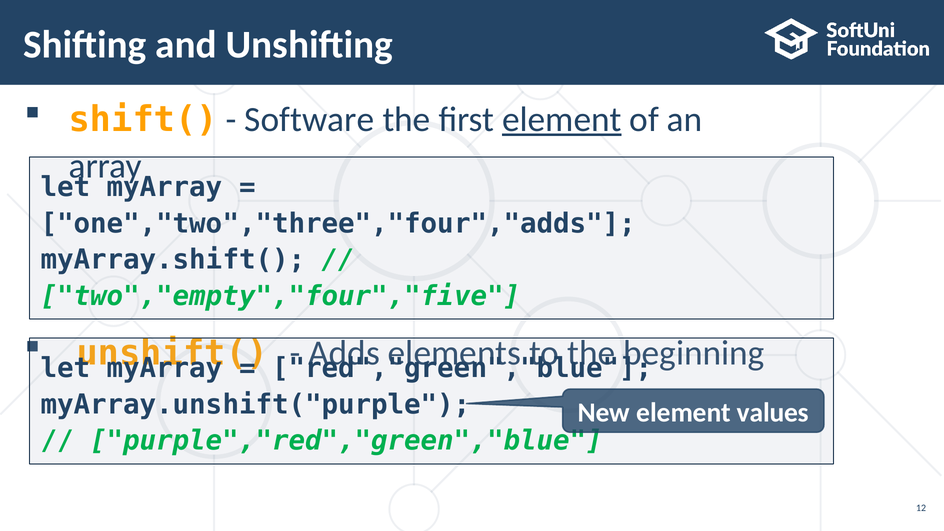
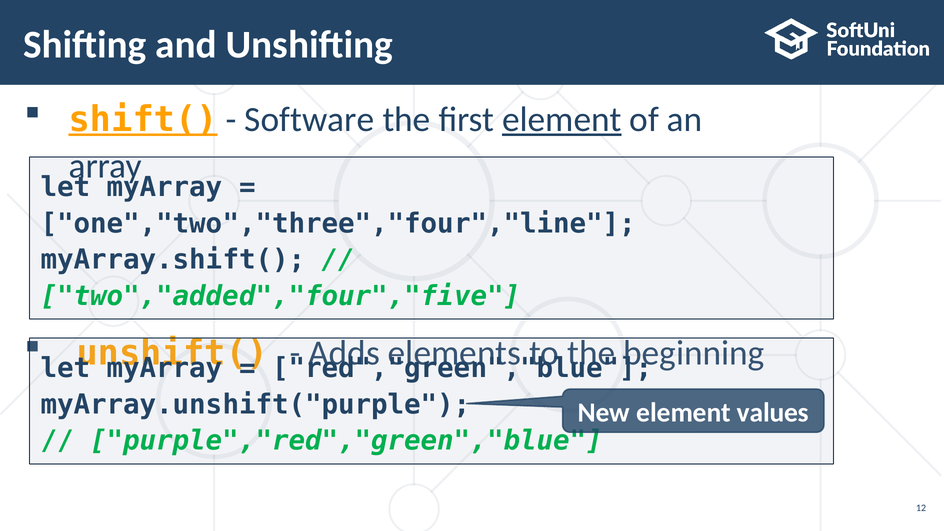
shift( underline: none -> present
one","two","three","four","adds: one","two","three","four","adds -> one","two","three","four","line
two","empty","four","five: two","empty","four","five -> two","added","four","five
